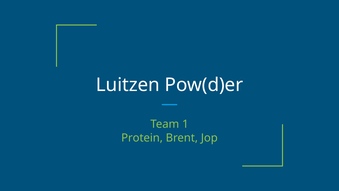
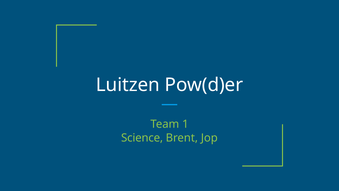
Protein: Protein -> Science
